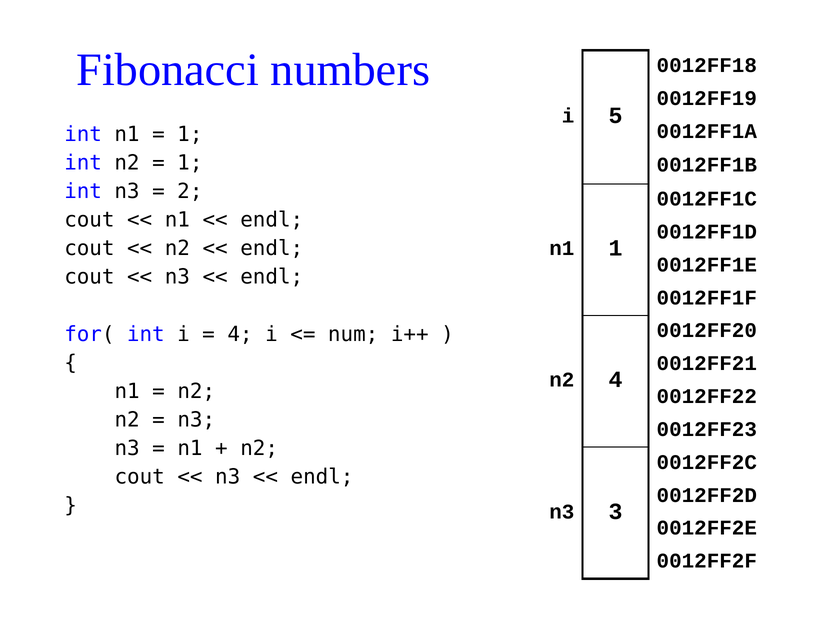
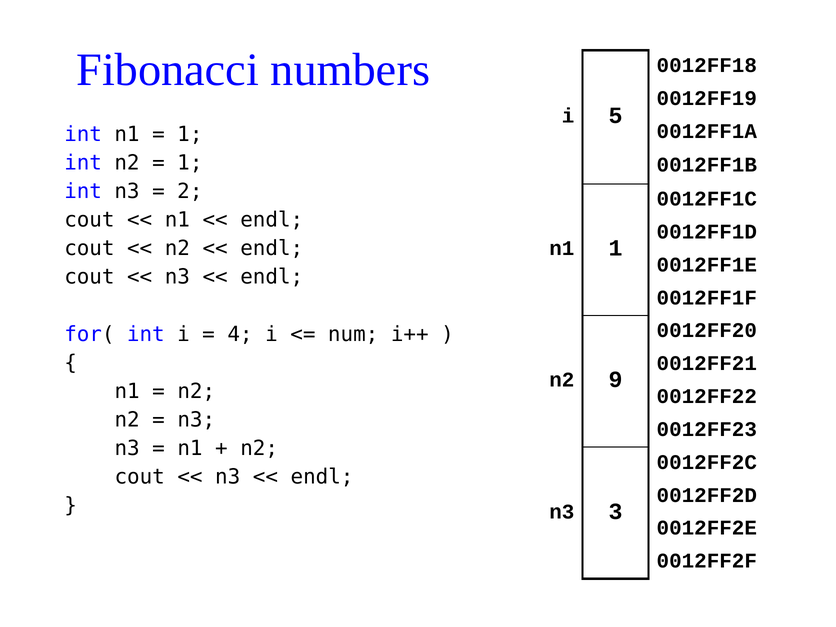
n2 4: 4 -> 9
